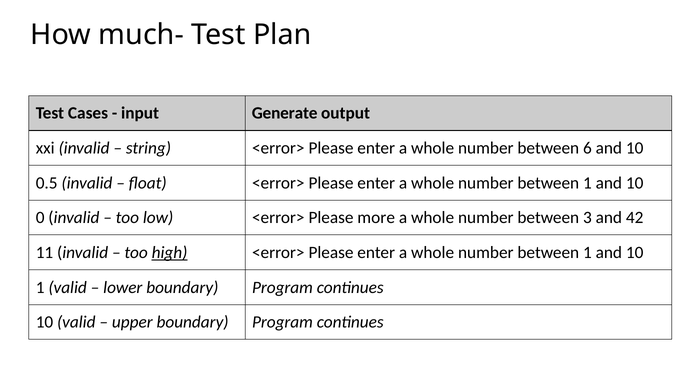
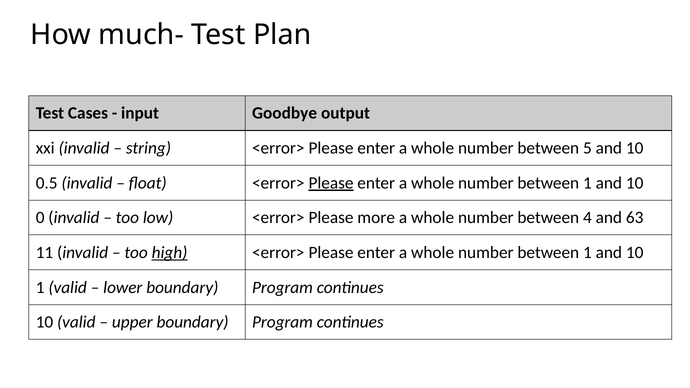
Generate: Generate -> Goodbye
6: 6 -> 5
Please at (331, 183) underline: none -> present
3: 3 -> 4
42: 42 -> 63
